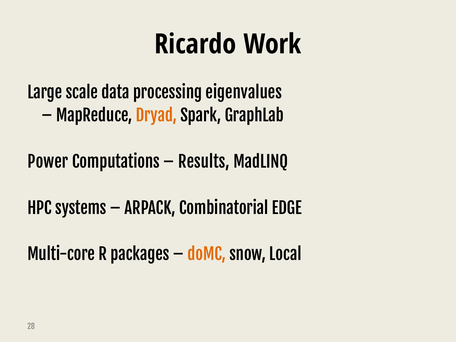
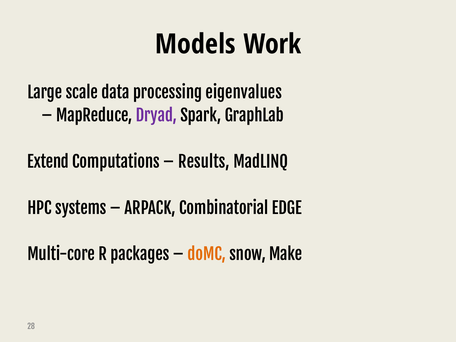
Ricardo: Ricardo -> Models
Dryad colour: orange -> purple
Power: Power -> Extend
Local: Local -> Make
